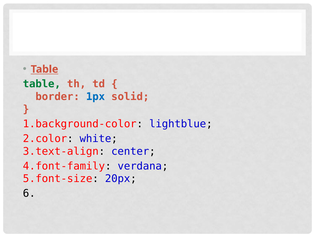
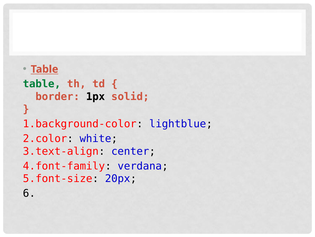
1px colour: blue -> black
